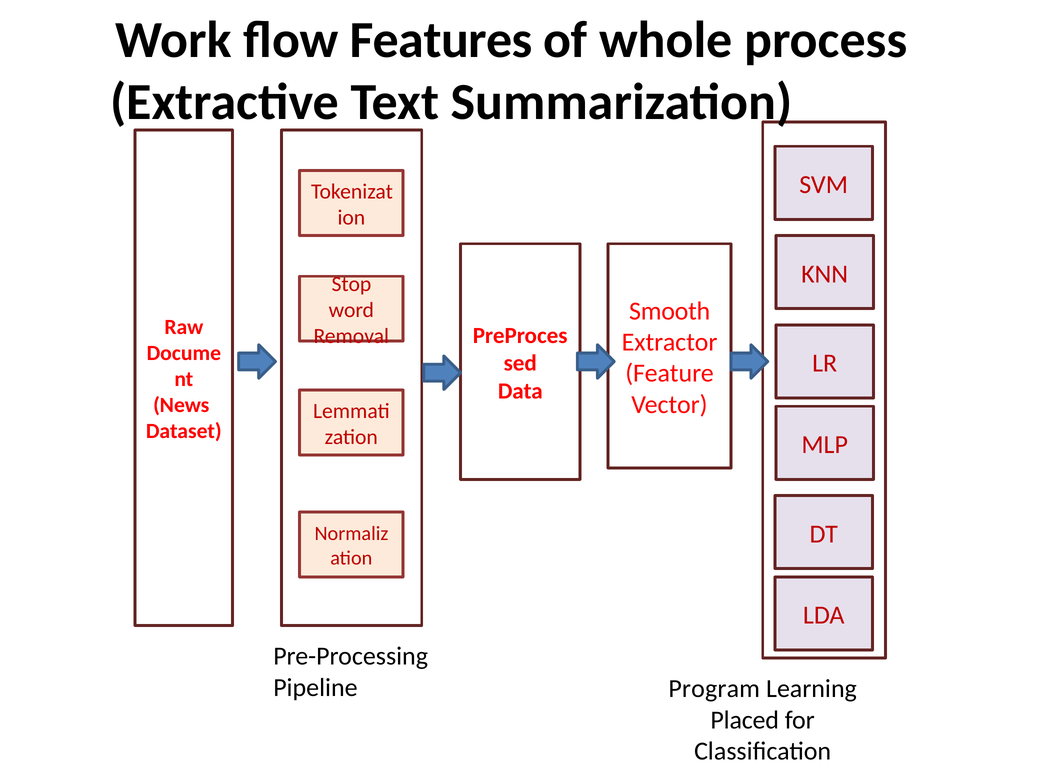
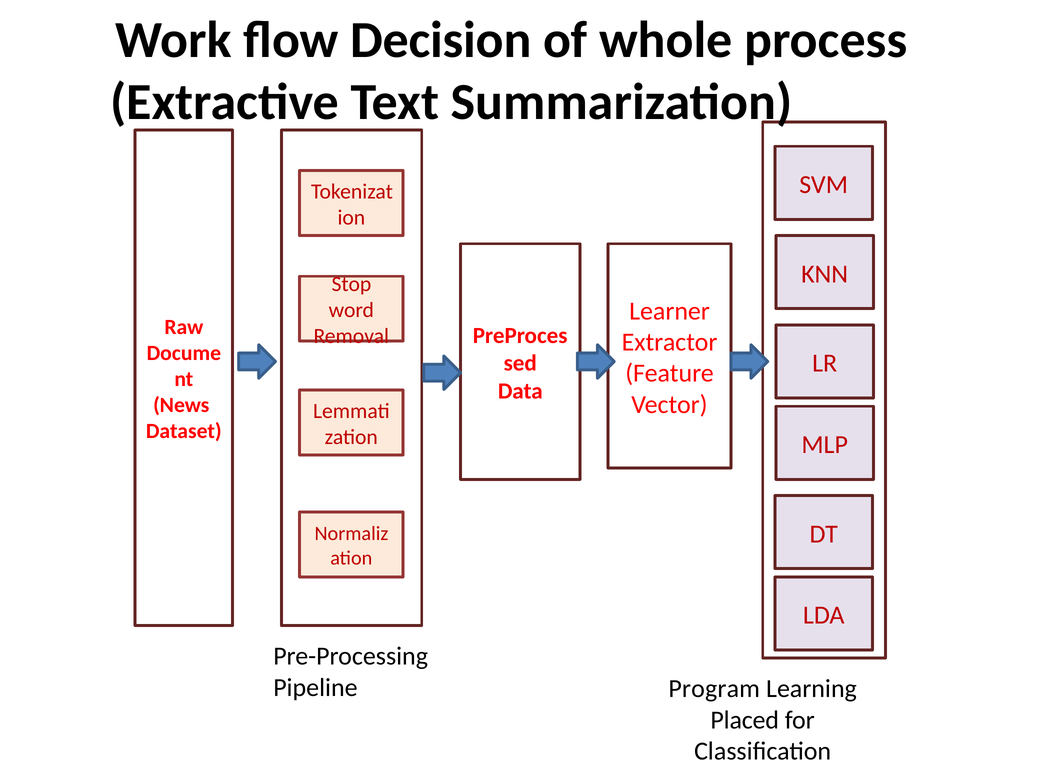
Features: Features -> Decision
Smooth: Smooth -> Learner
